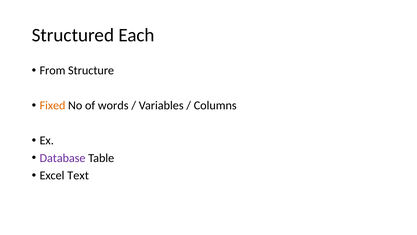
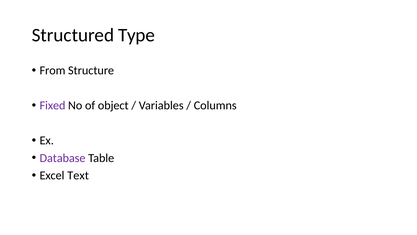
Each: Each -> Type
Fixed colour: orange -> purple
words: words -> object
